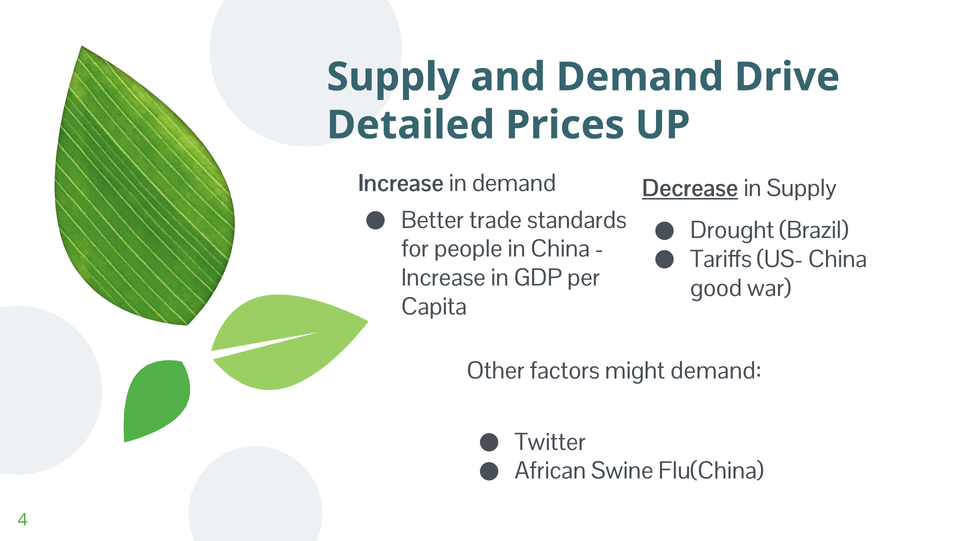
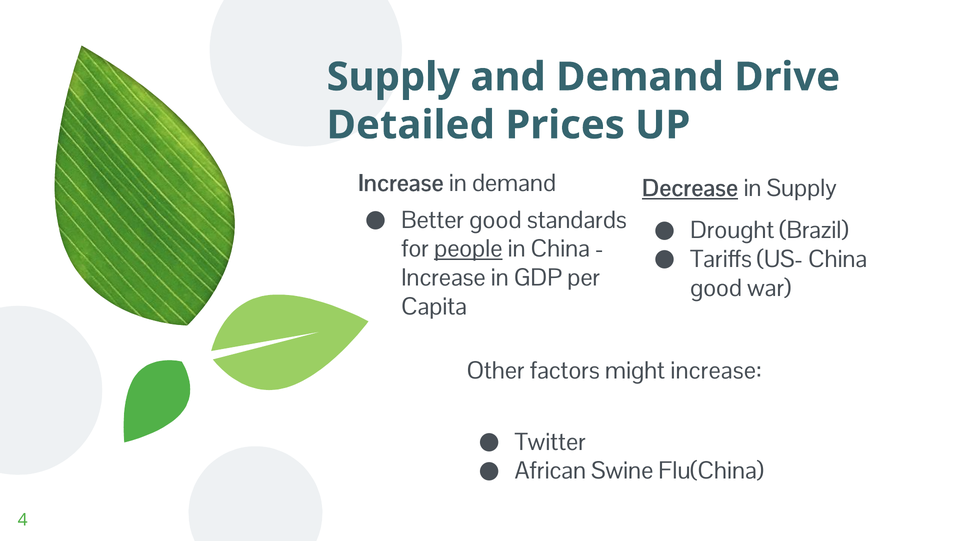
Better trade: trade -> good
people underline: none -> present
might demand: demand -> increase
